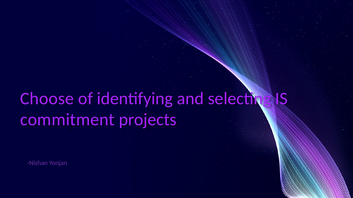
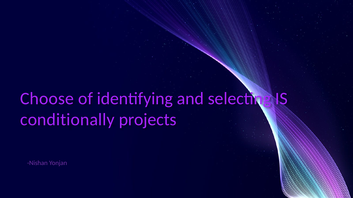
commitment: commitment -> conditionally
